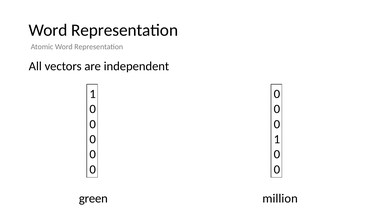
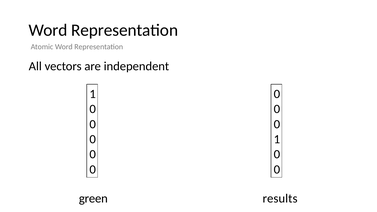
million: million -> results
